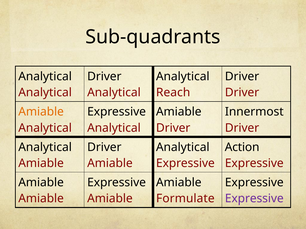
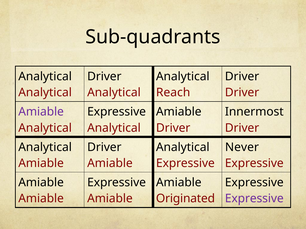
Amiable at (41, 112) colour: orange -> purple
Action: Action -> Never
Formulate: Formulate -> Originated
